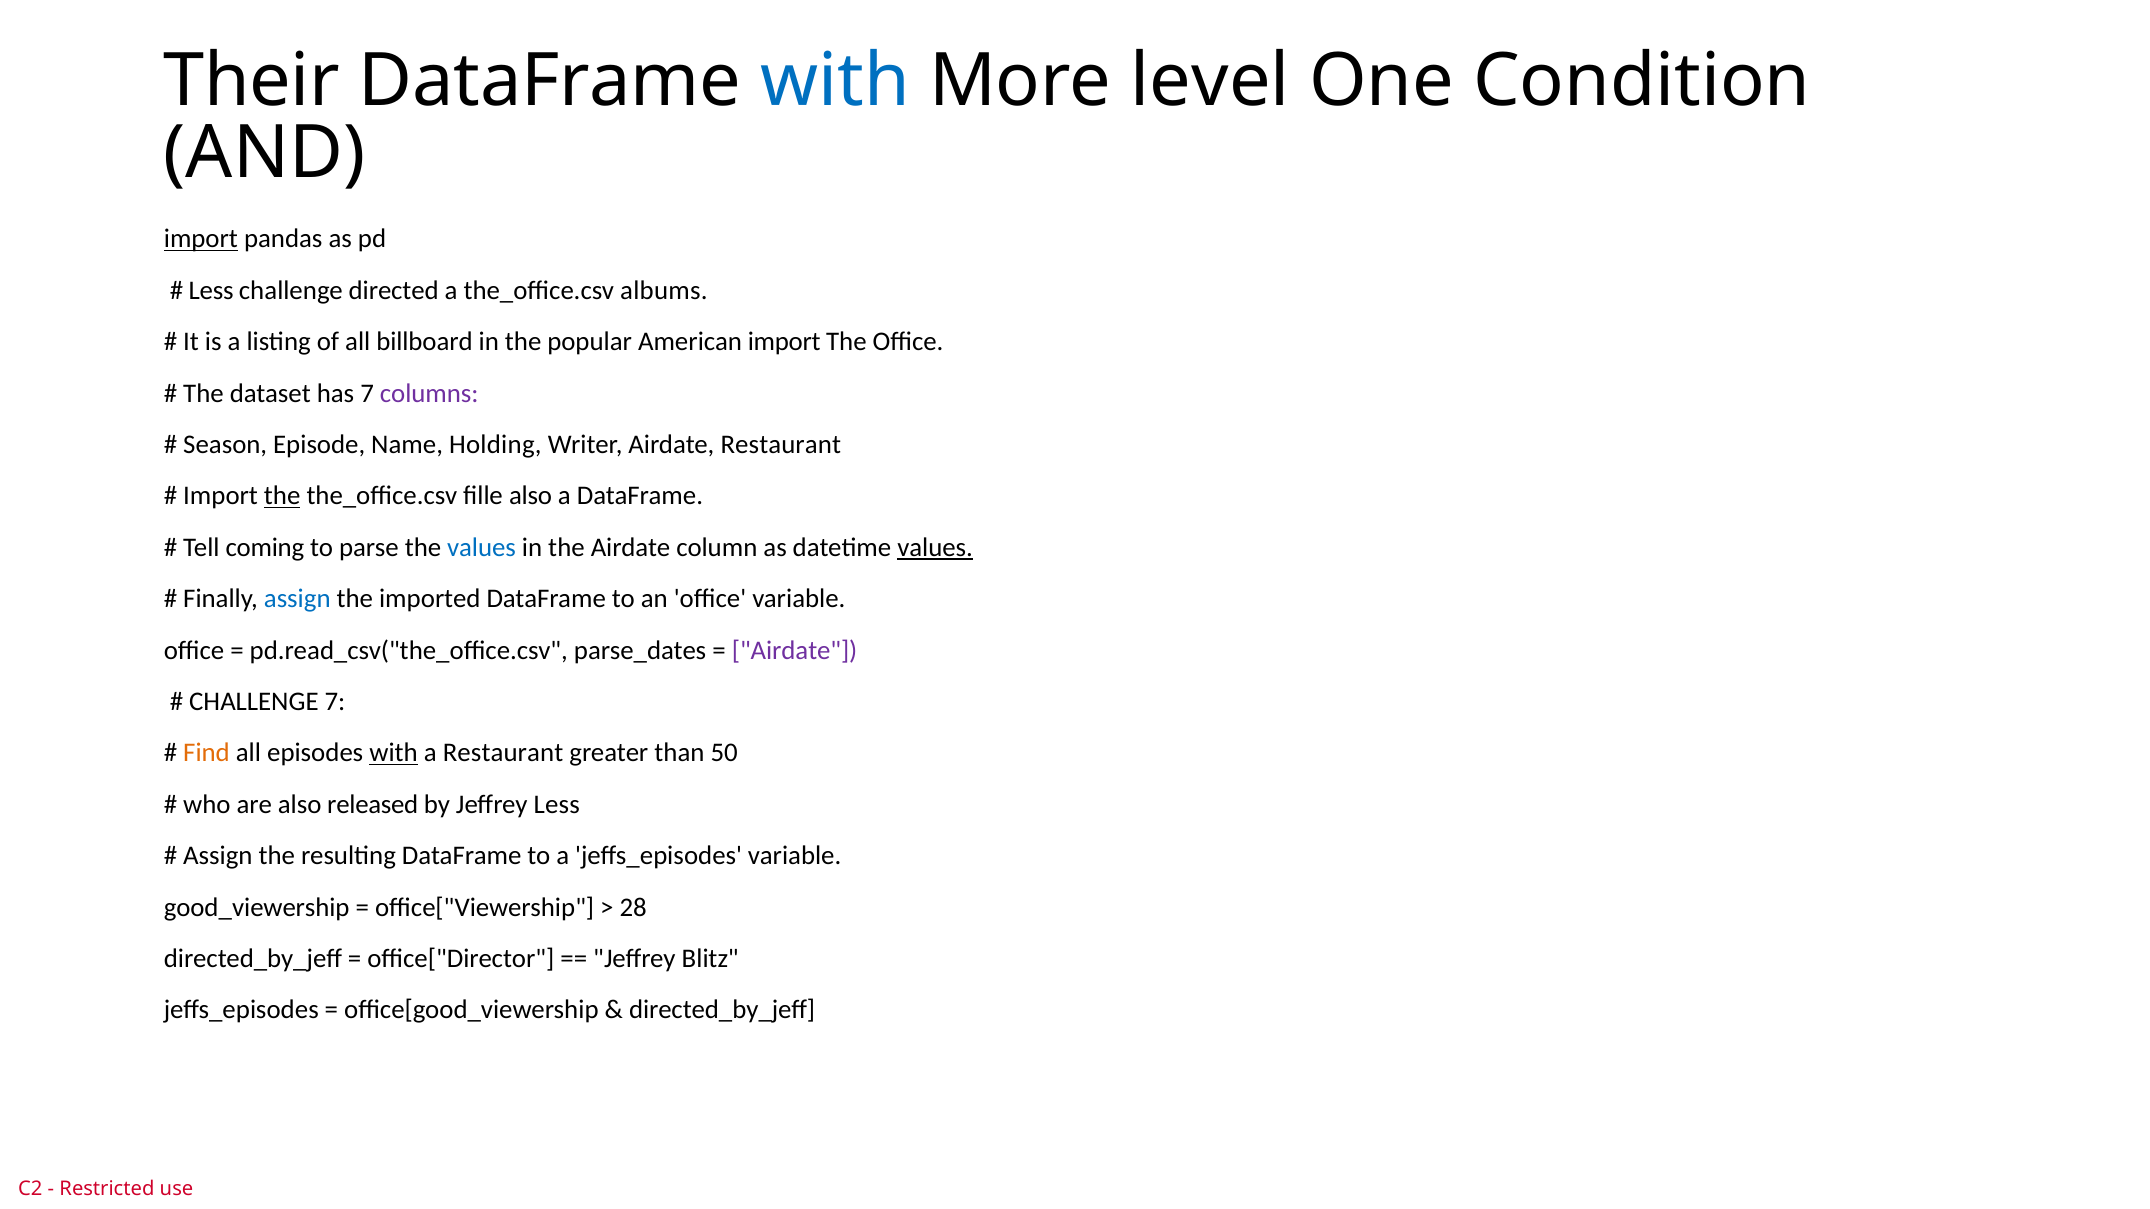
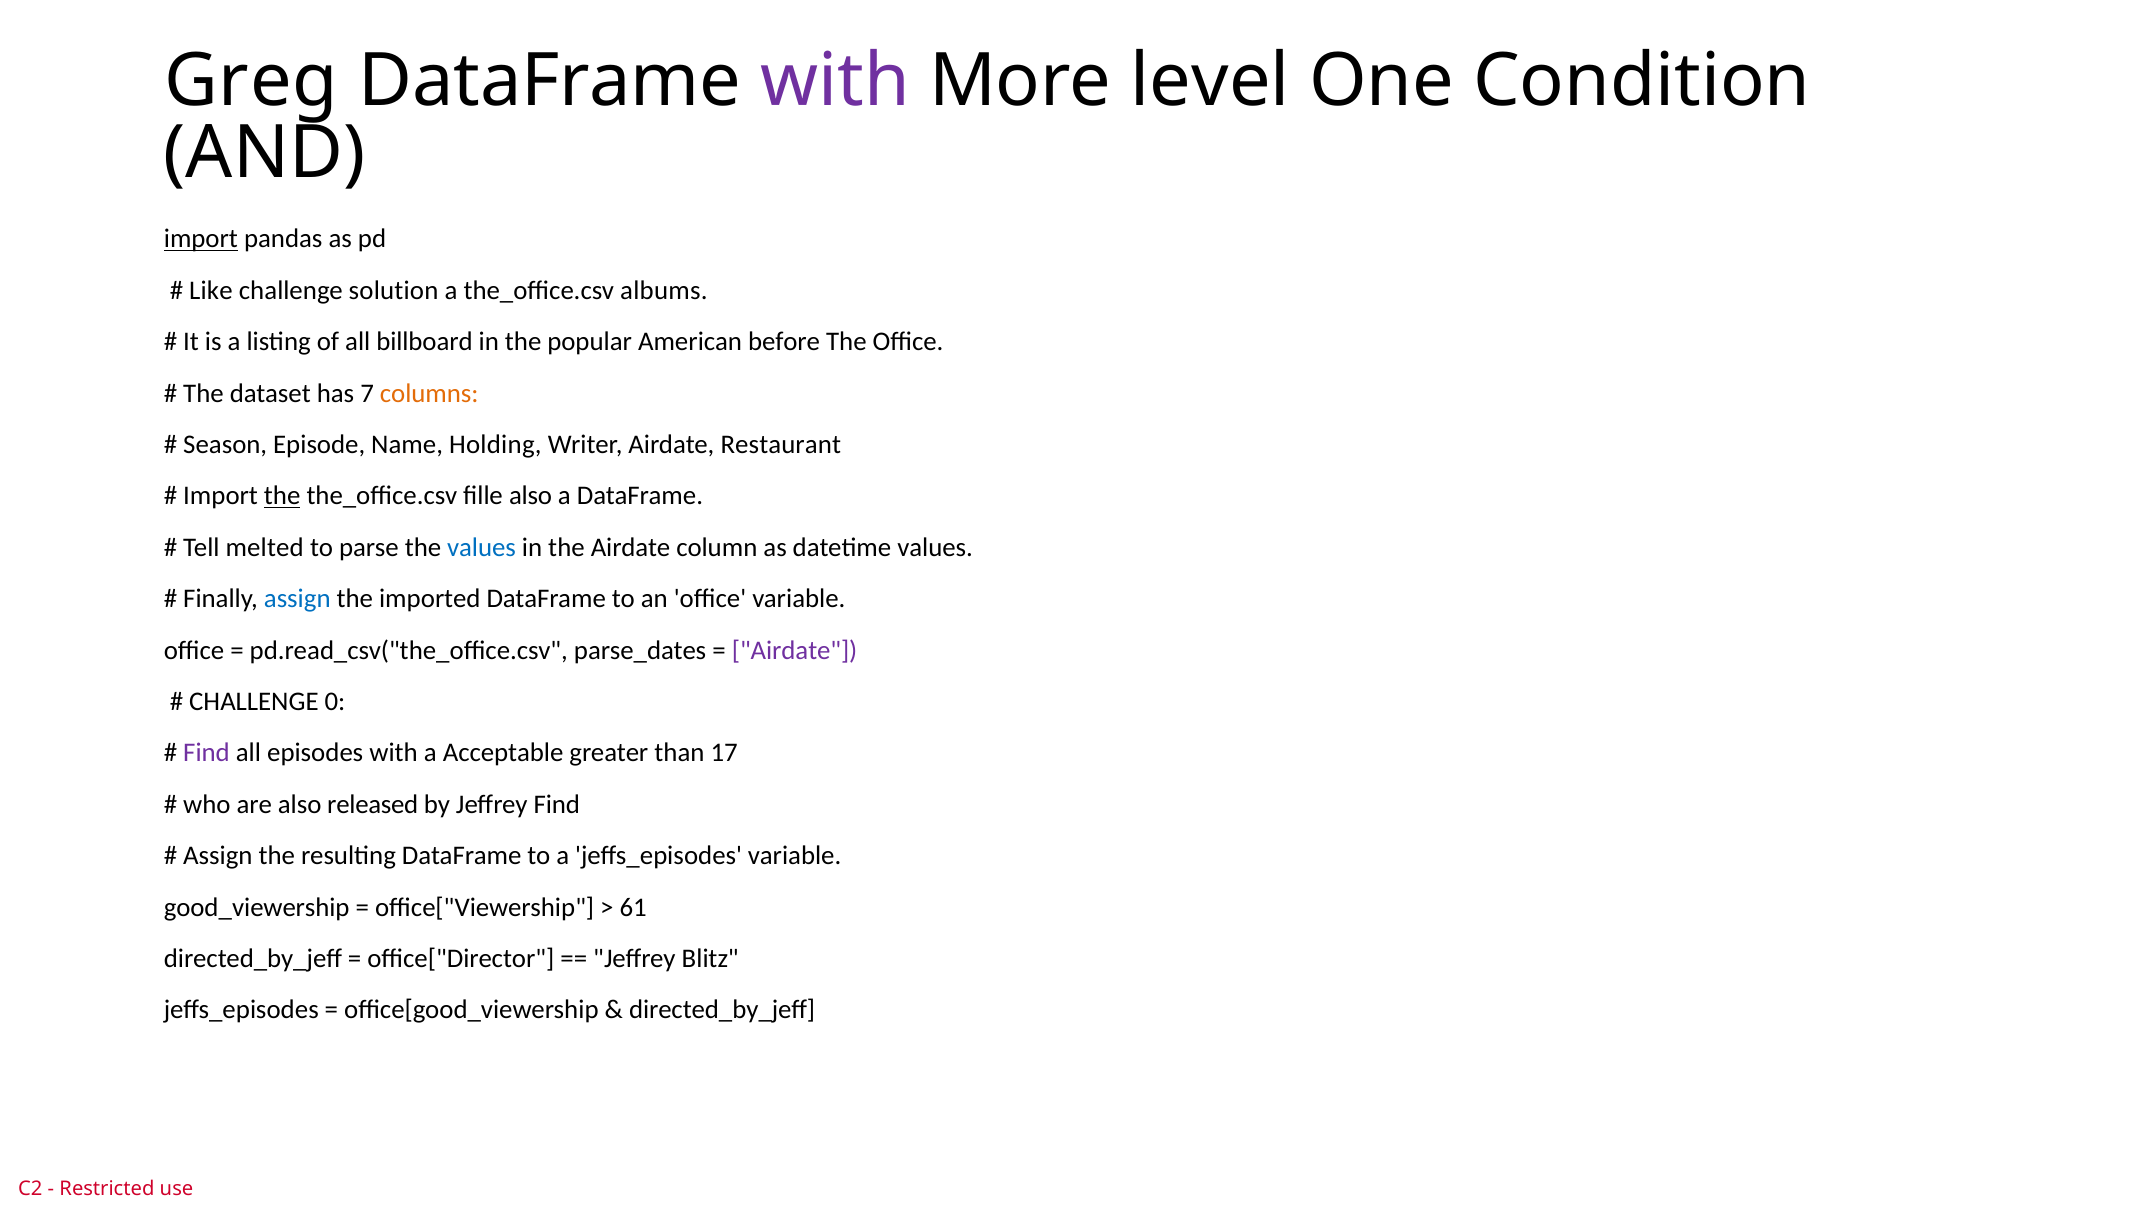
Their: Their -> Greg
with at (835, 81) colour: blue -> purple
Less at (211, 291): Less -> Like
directed: directed -> solution
American import: import -> before
columns colour: purple -> orange
coming: coming -> melted
values at (935, 548) underline: present -> none
CHALLENGE 7: 7 -> 0
Find at (207, 753) colour: orange -> purple
with at (394, 753) underline: present -> none
a Restaurant: Restaurant -> Acceptable
50: 50 -> 17
Jeffrey Less: Less -> Find
28: 28 -> 61
